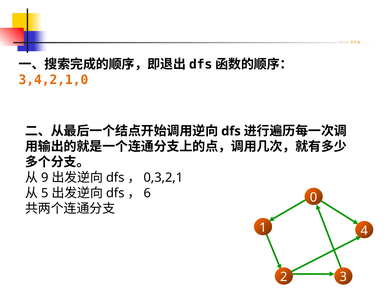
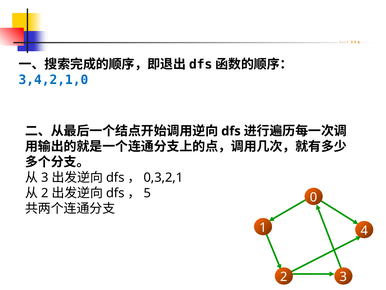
3,4,2,1,0 colour: orange -> blue
9 at (45, 177): 9 -> 3
5 at (45, 193): 5 -> 2
6: 6 -> 5
